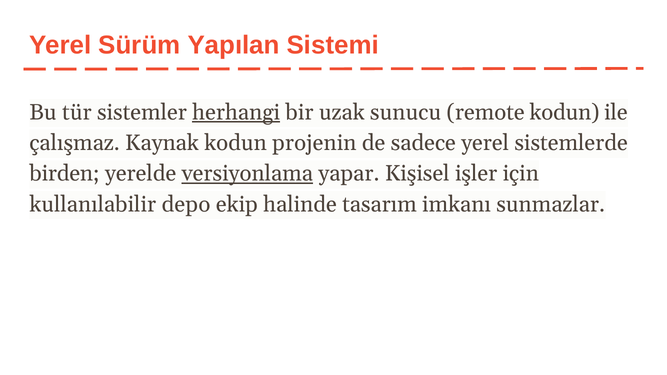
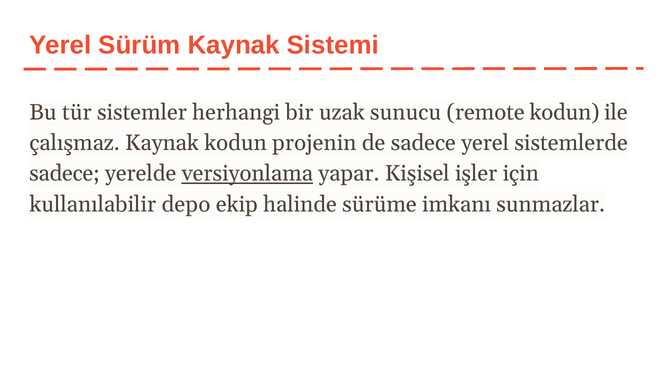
Sürüm Yapılan: Yapılan -> Kaynak
herhangi underline: present -> none
birden at (65, 174): birden -> sadece
tasarım: tasarım -> sürüme
